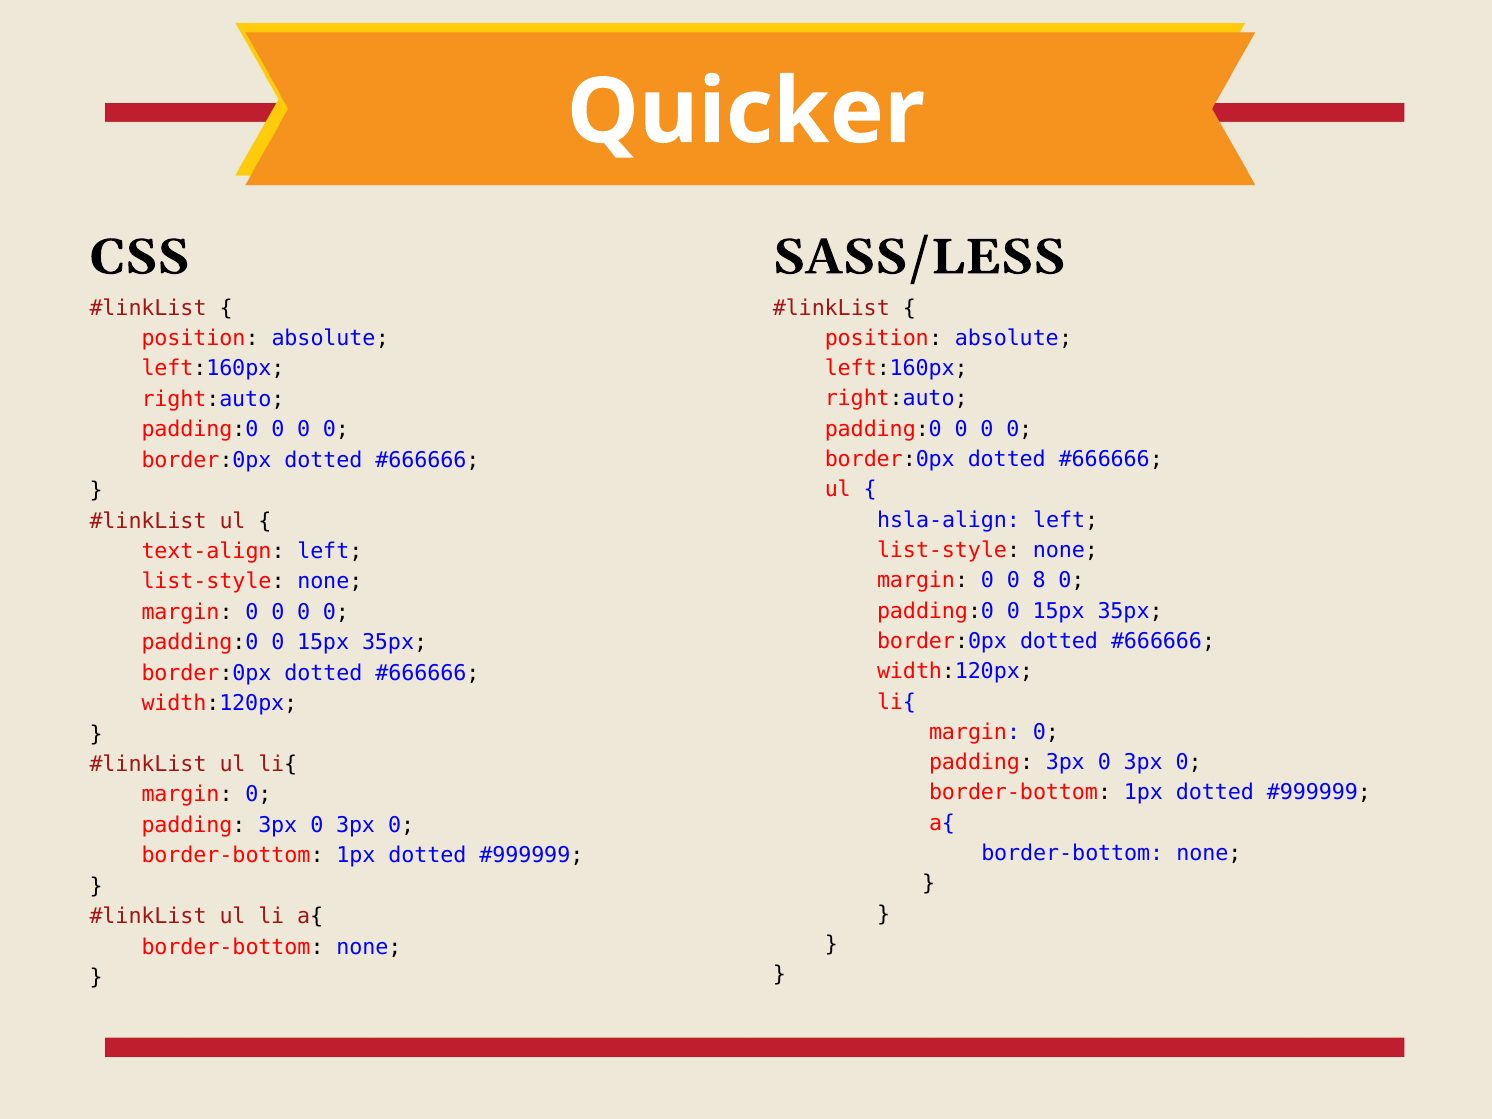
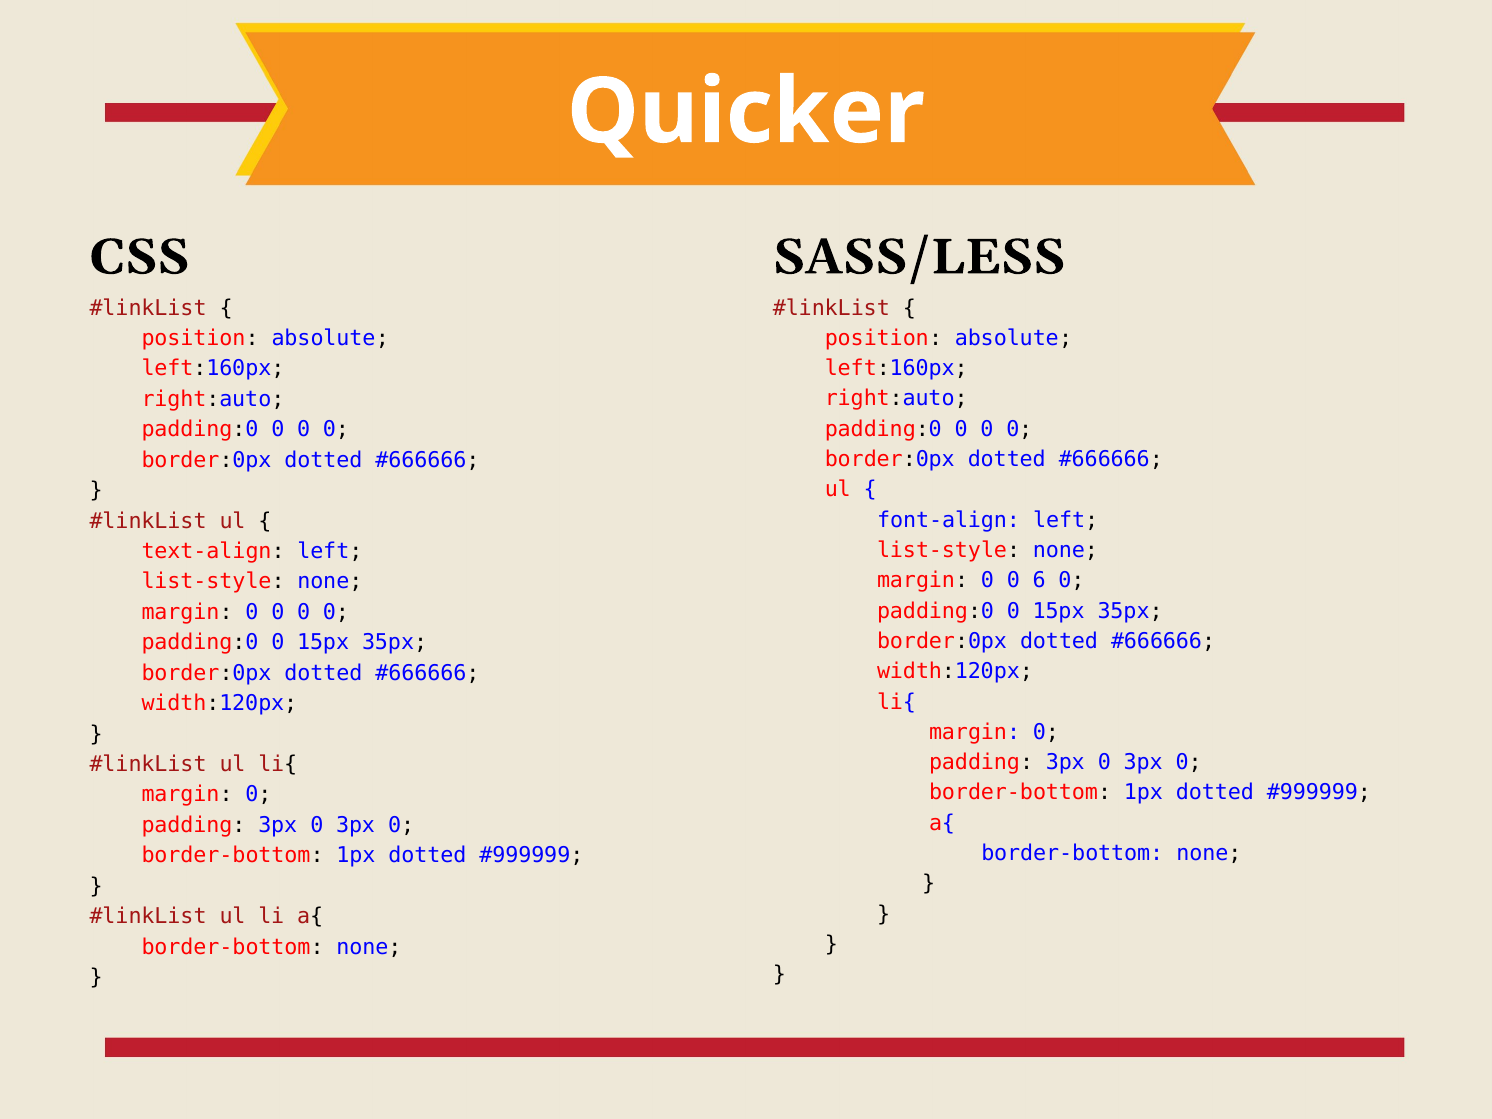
hsla-align: hsla-align -> font-align
8: 8 -> 6
